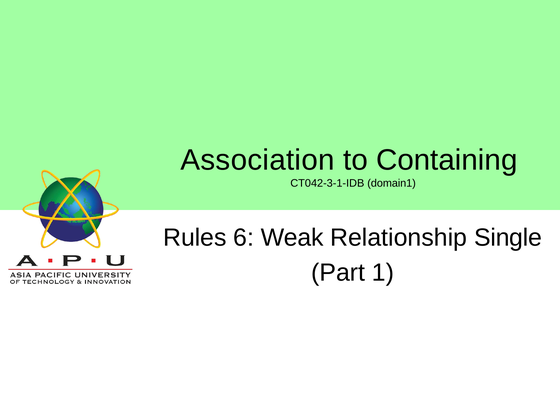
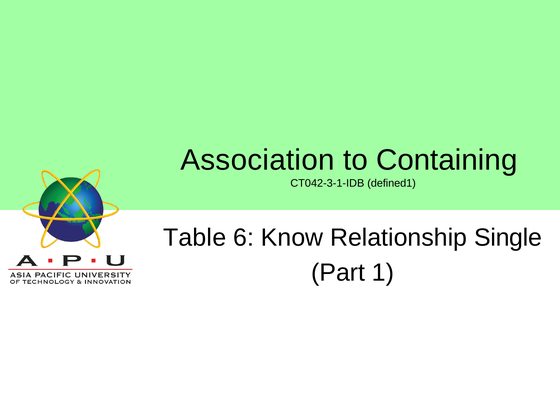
domain1: domain1 -> defined1
Rules: Rules -> Table
Weak: Weak -> Know
